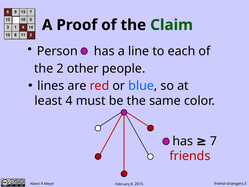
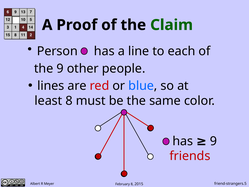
the 2: 2 -> 9
least 4: 4 -> 8
7 at (214, 141): 7 -> 9
